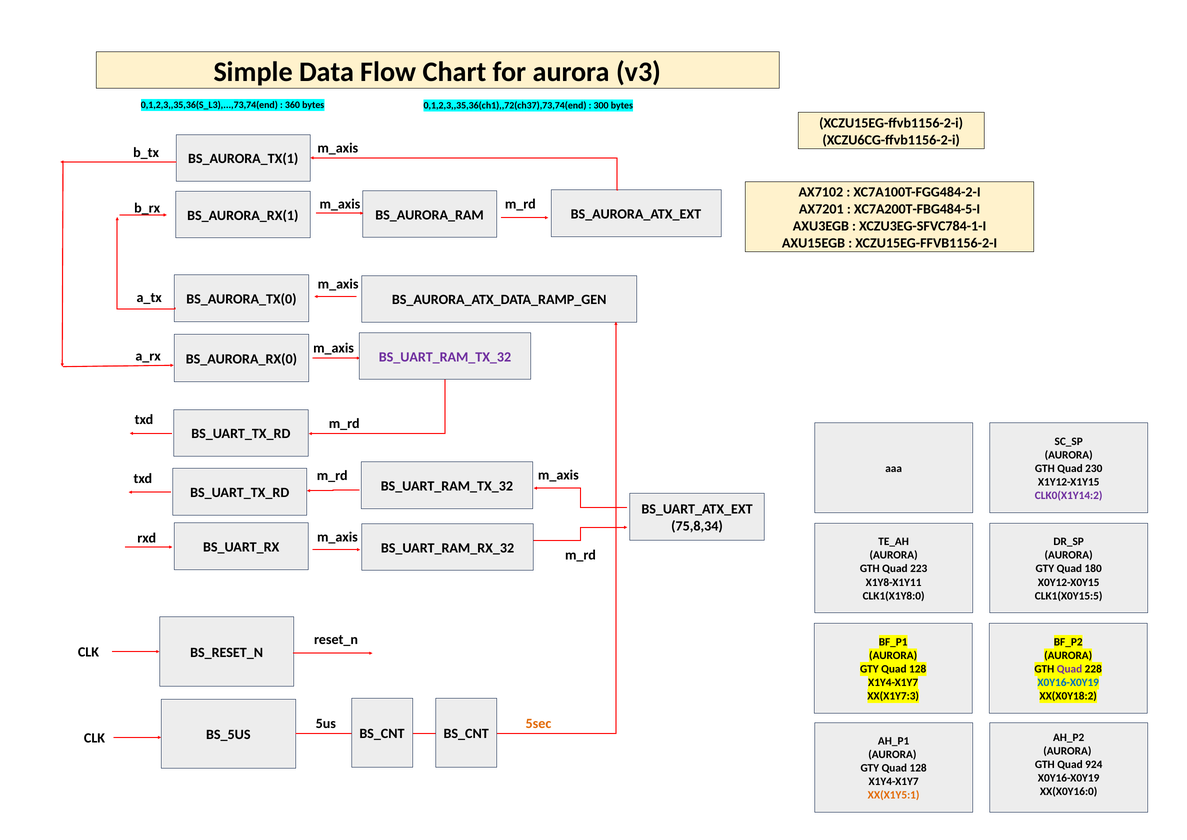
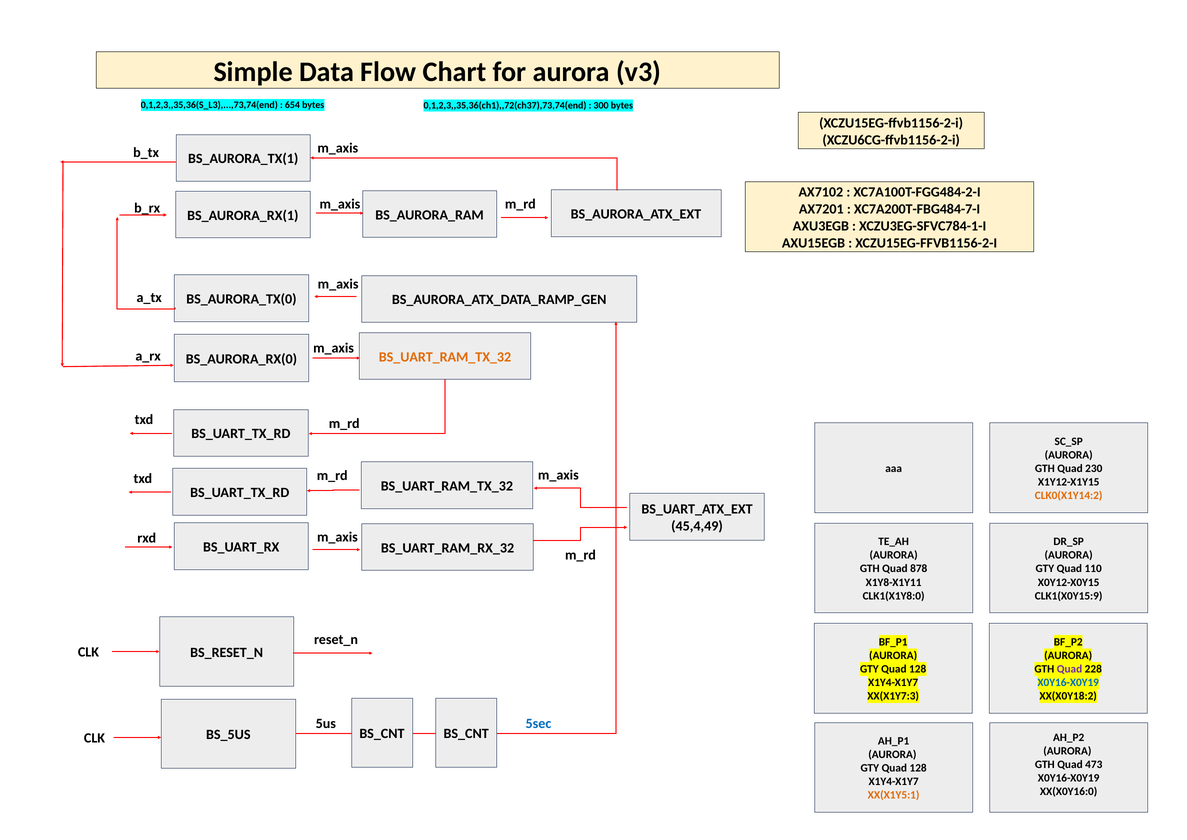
360: 360 -> 654
XC7A200T-FBG484-5-I: XC7A200T-FBG484-5-I -> XC7A200T-FBG484-7-I
BS_UART_RAM_TX_32 at (445, 357) colour: purple -> orange
CLK0(X1Y14:2 colour: purple -> orange
75,8,34: 75,8,34 -> 45,4,49
223: 223 -> 878
180: 180 -> 110
CLK1(X0Y15:5: CLK1(X0Y15:5 -> CLK1(X0Y15:9
5sec colour: orange -> blue
924: 924 -> 473
